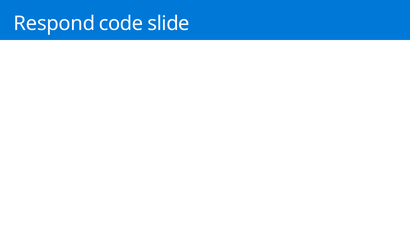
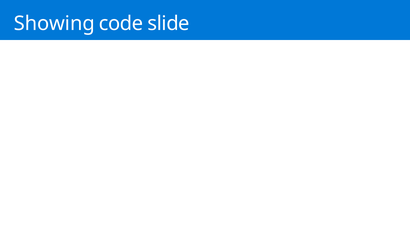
Respond at (54, 24): Respond -> Showing
